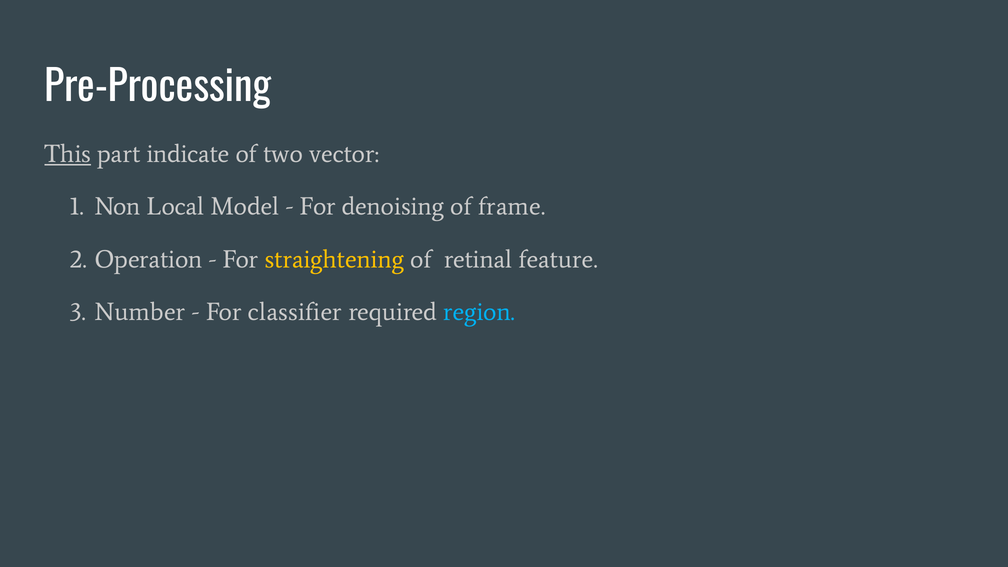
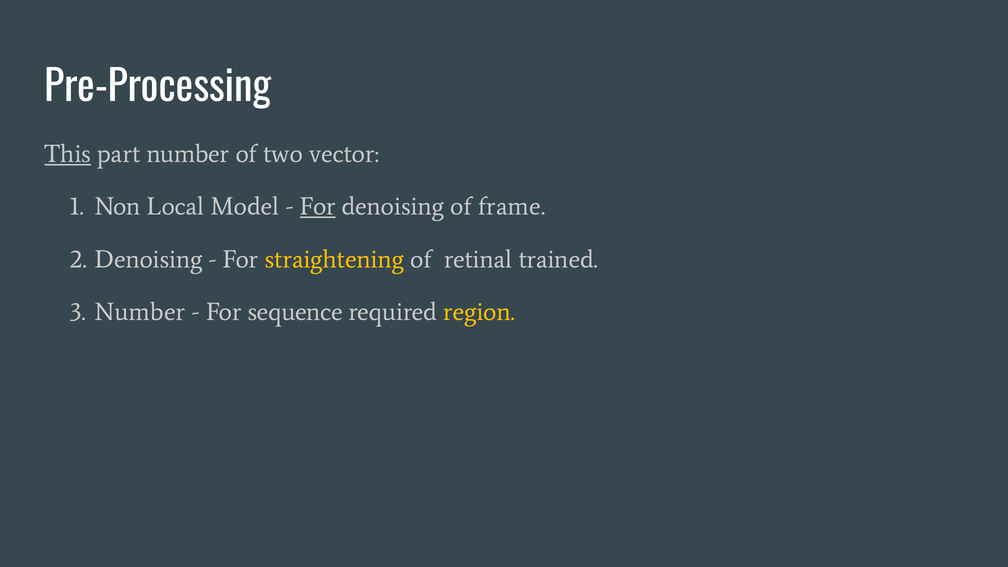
part indicate: indicate -> number
For at (318, 207) underline: none -> present
Operation at (149, 259): Operation -> Denoising
feature: feature -> trained
classifier: classifier -> sequence
region colour: light blue -> yellow
